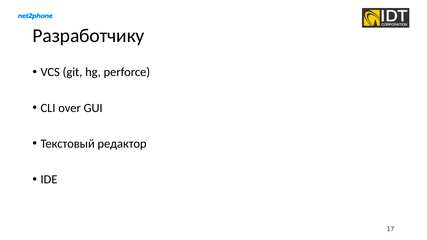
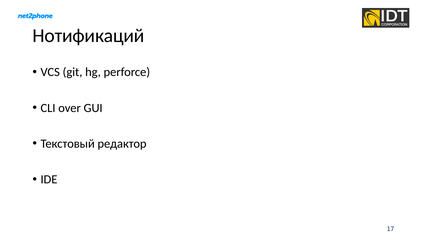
Разработчику: Разработчику -> Нотификаций
